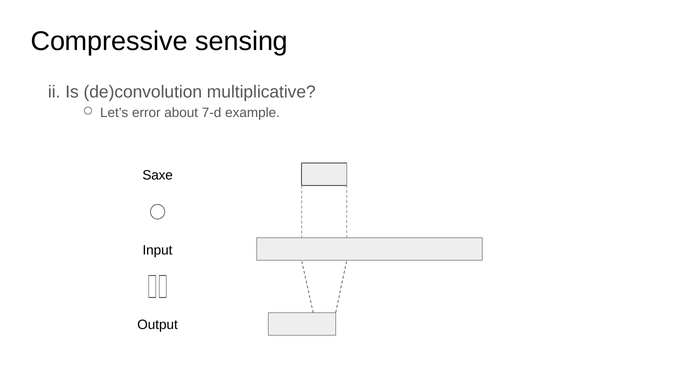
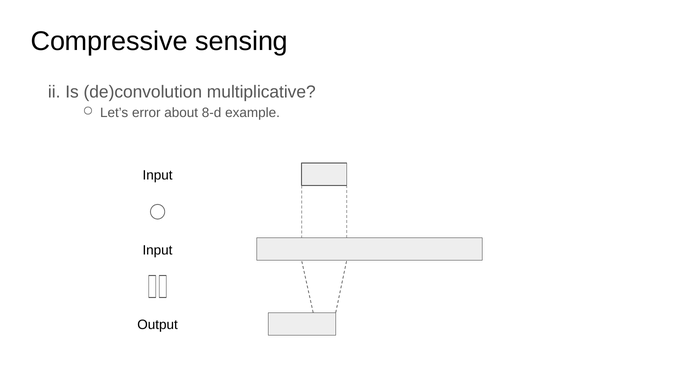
7-d: 7-d -> 8-d
Saxe at (158, 175): Saxe -> Input
